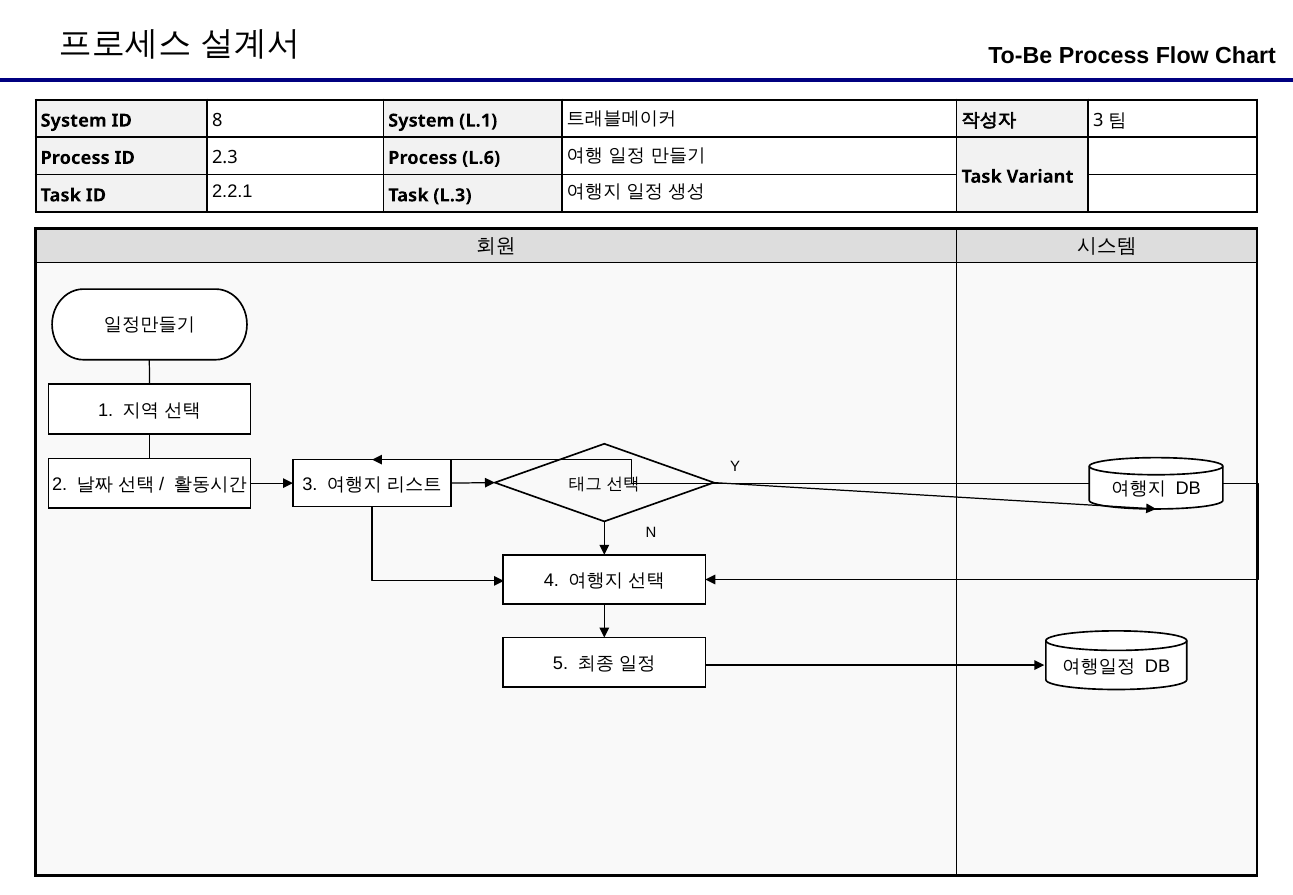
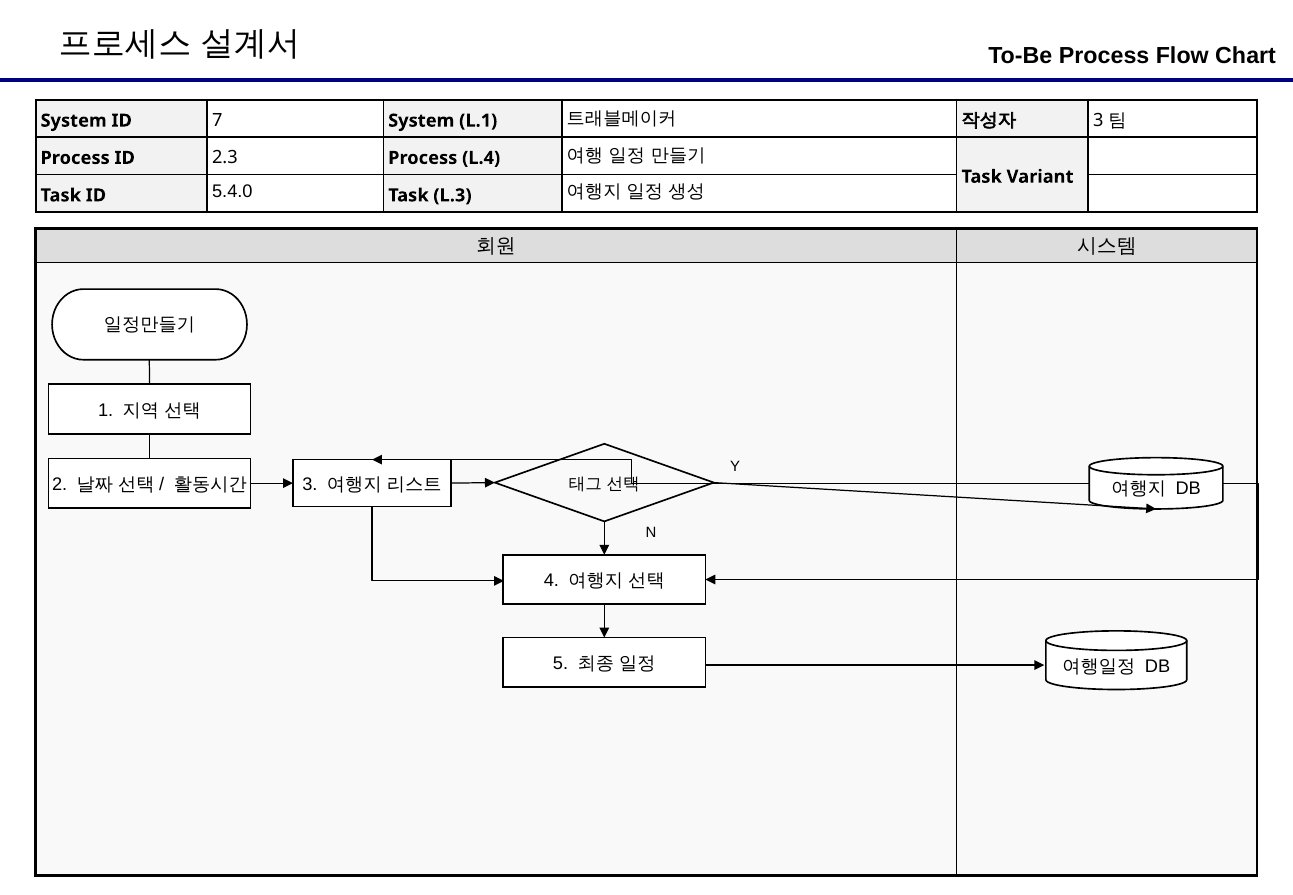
8: 8 -> 7
L.6: L.6 -> L.4
2.2.1: 2.2.1 -> 5.4.0
